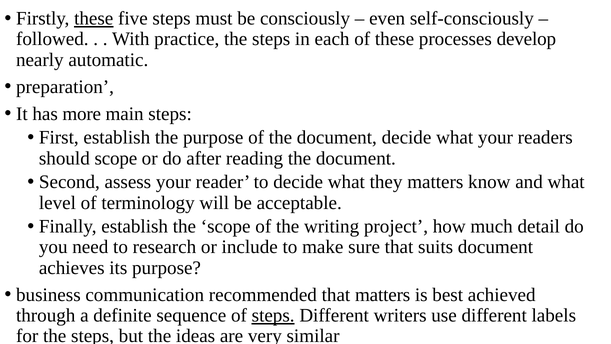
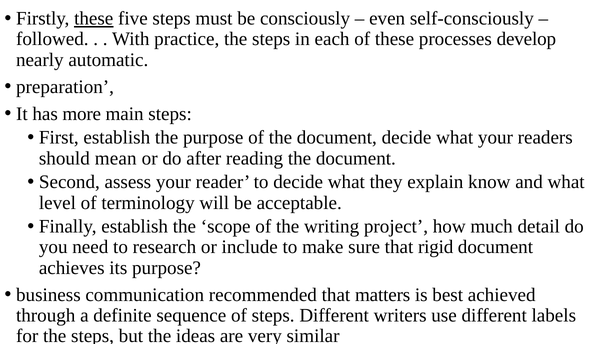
should scope: scope -> mean
they matters: matters -> explain
suits: suits -> rigid
steps at (273, 315) underline: present -> none
